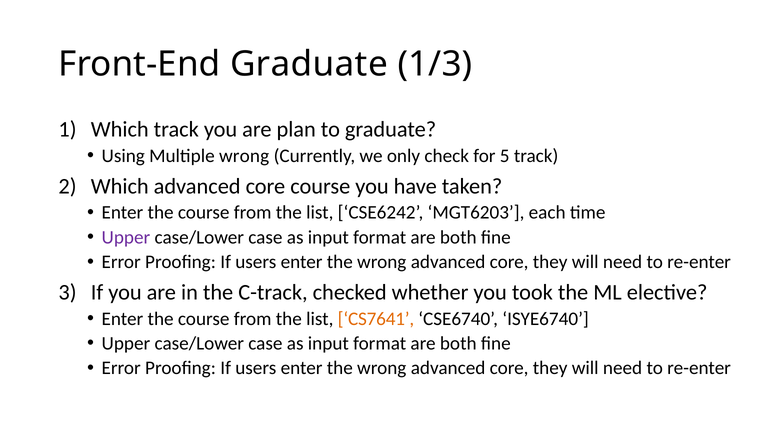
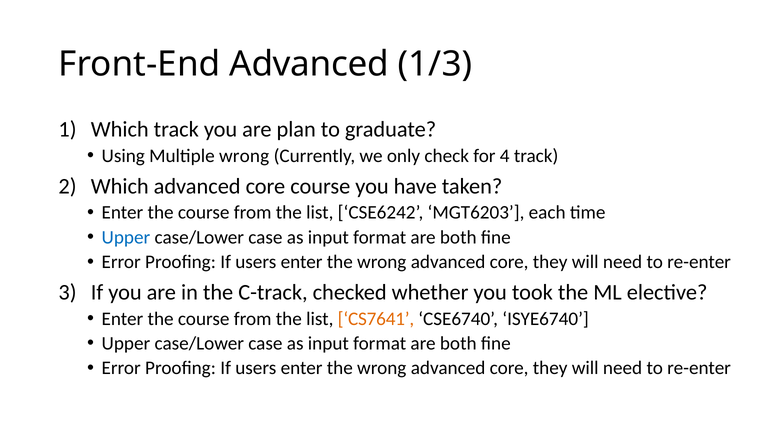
Front-End Graduate: Graduate -> Advanced
5: 5 -> 4
Upper at (126, 238) colour: purple -> blue
